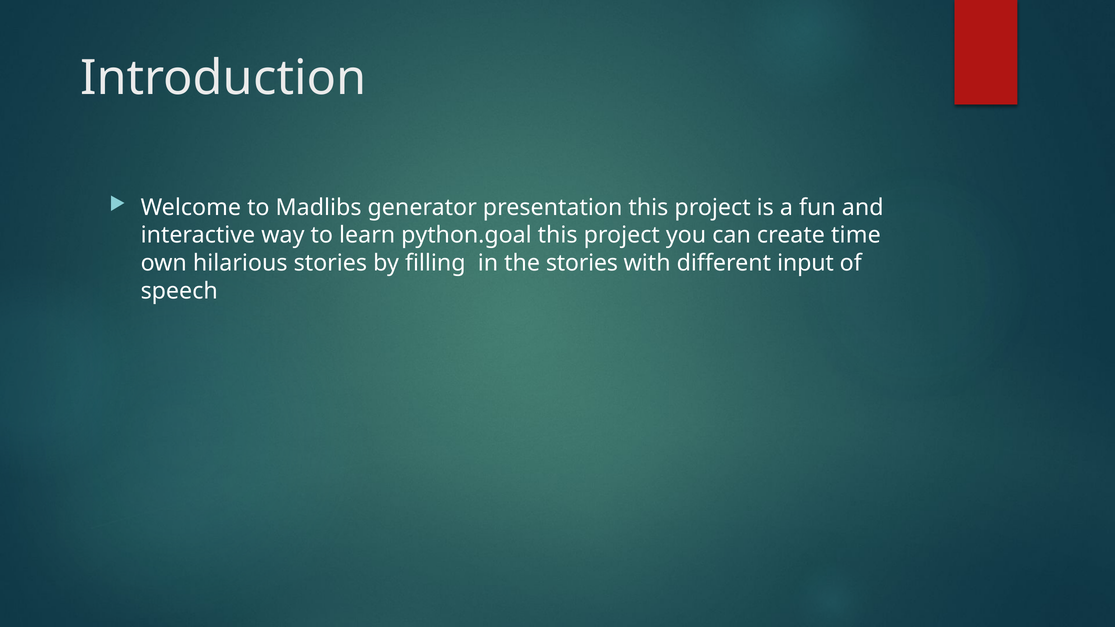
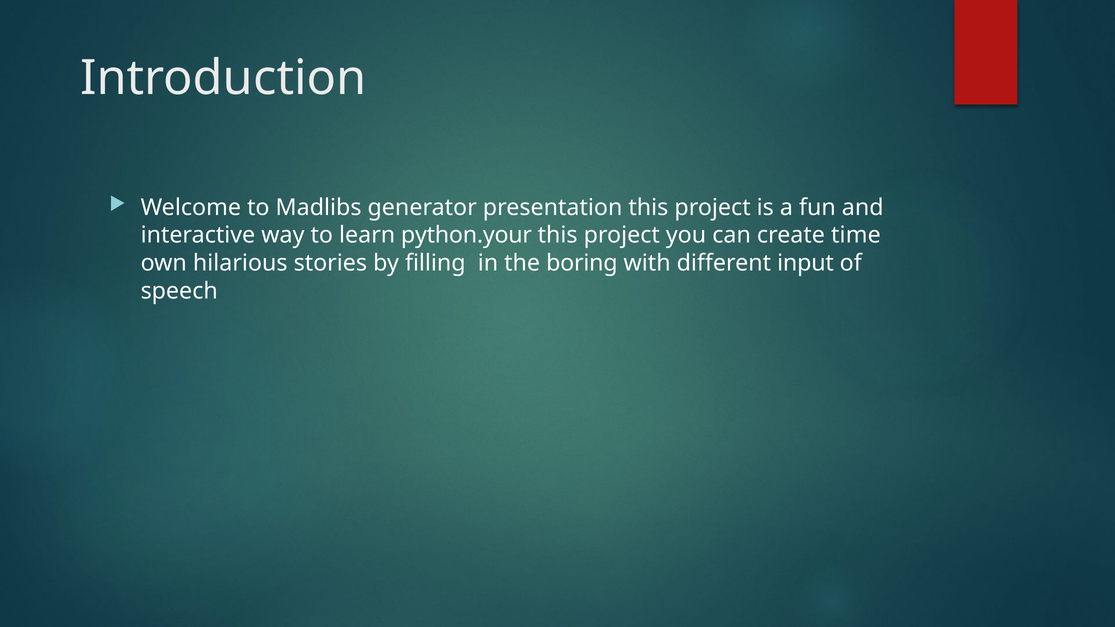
python.goal: python.goal -> python.your
the stories: stories -> boring
